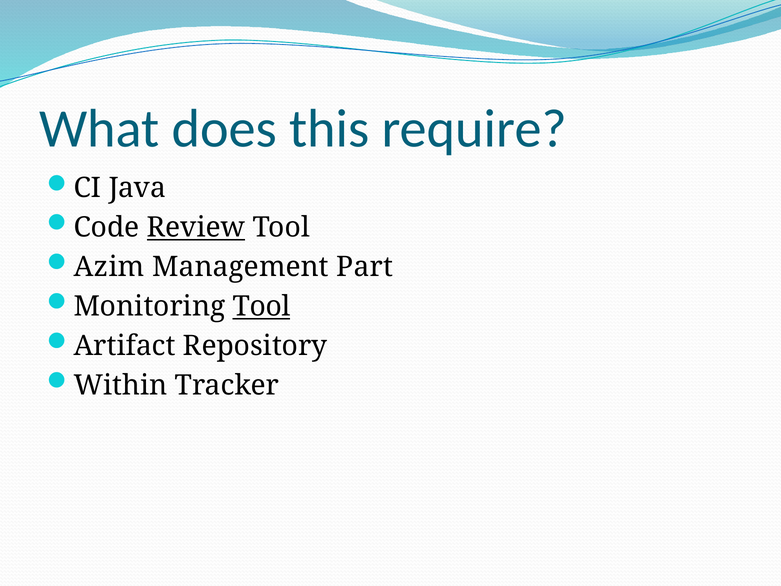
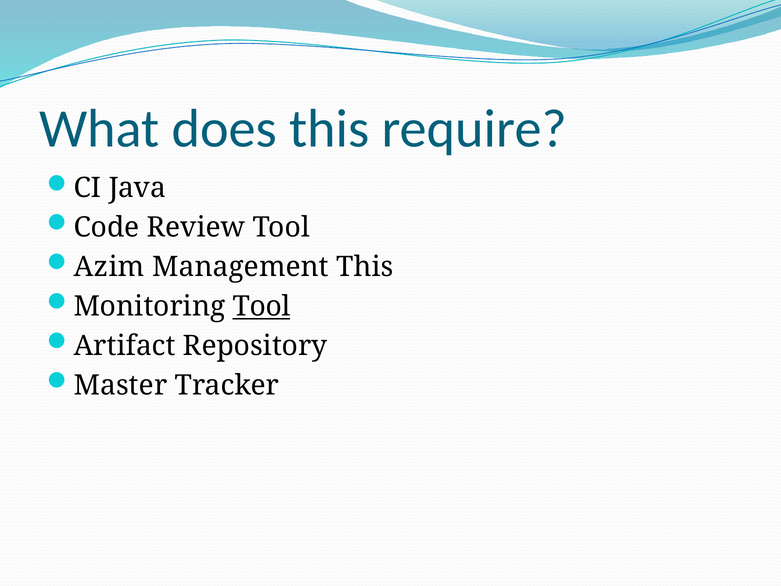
Review underline: present -> none
Management Part: Part -> This
Within: Within -> Master
